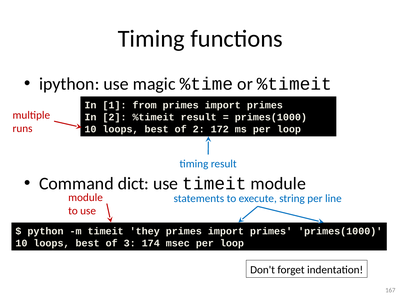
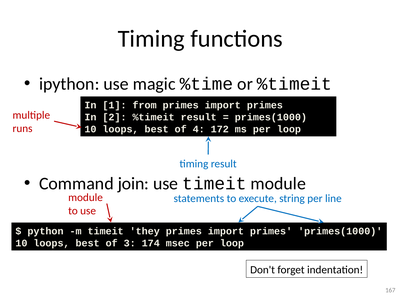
of 2: 2 -> 4
dict: dict -> join
